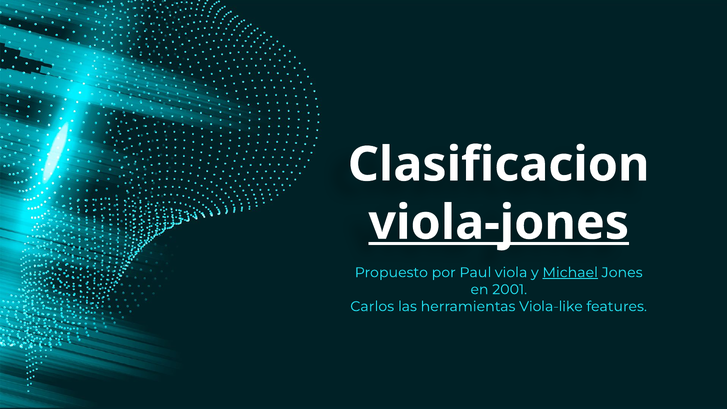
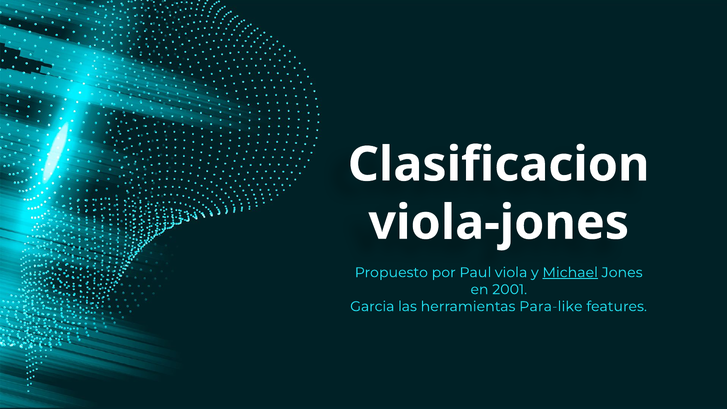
viola-jones underline: present -> none
Carlos: Carlos -> Garcia
Viola-like: Viola-like -> Para-like
